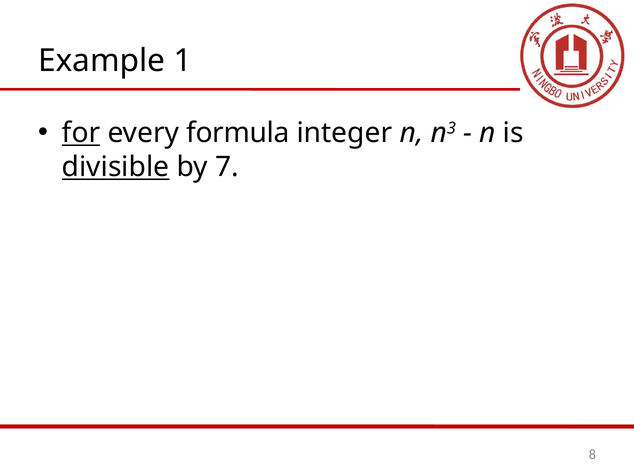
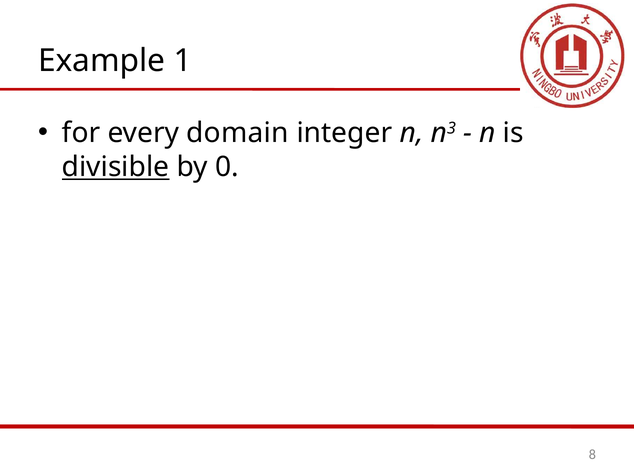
for underline: present -> none
formula: formula -> domain
7: 7 -> 0
